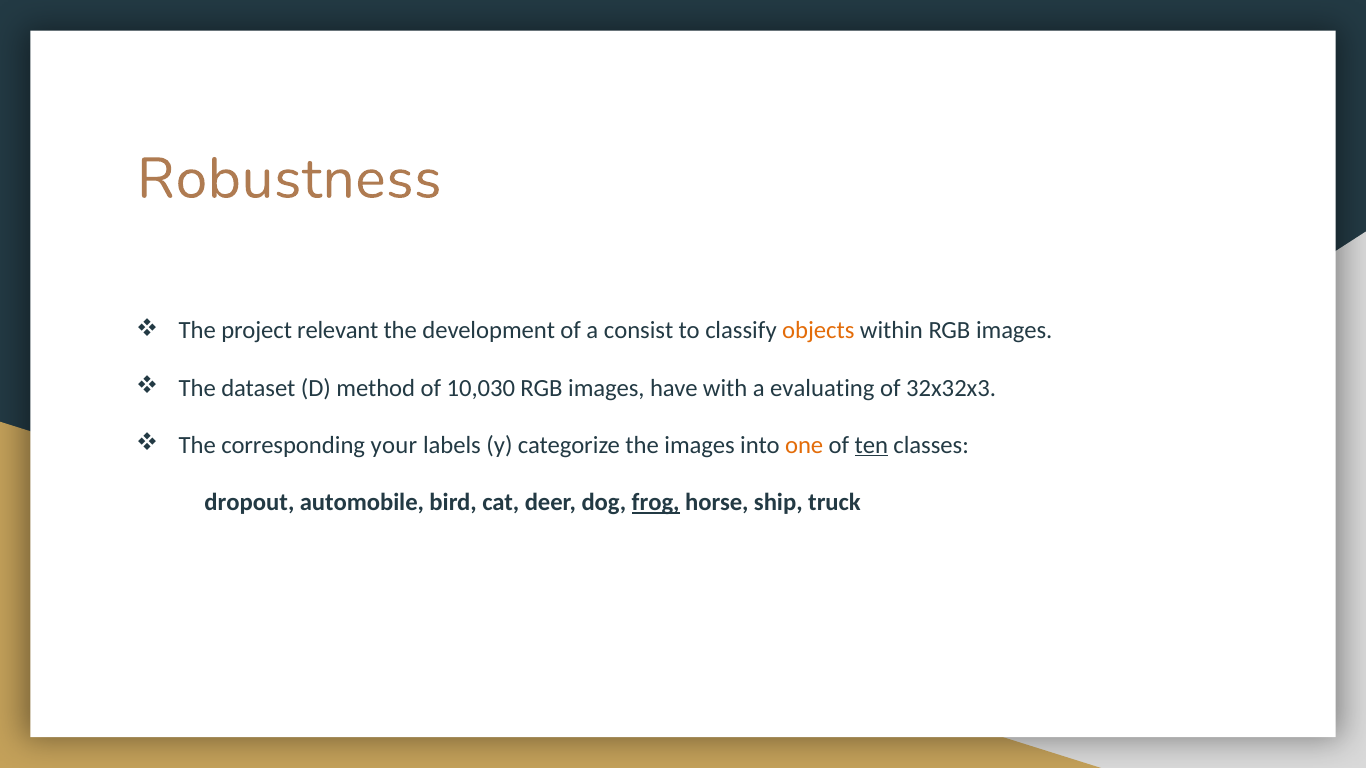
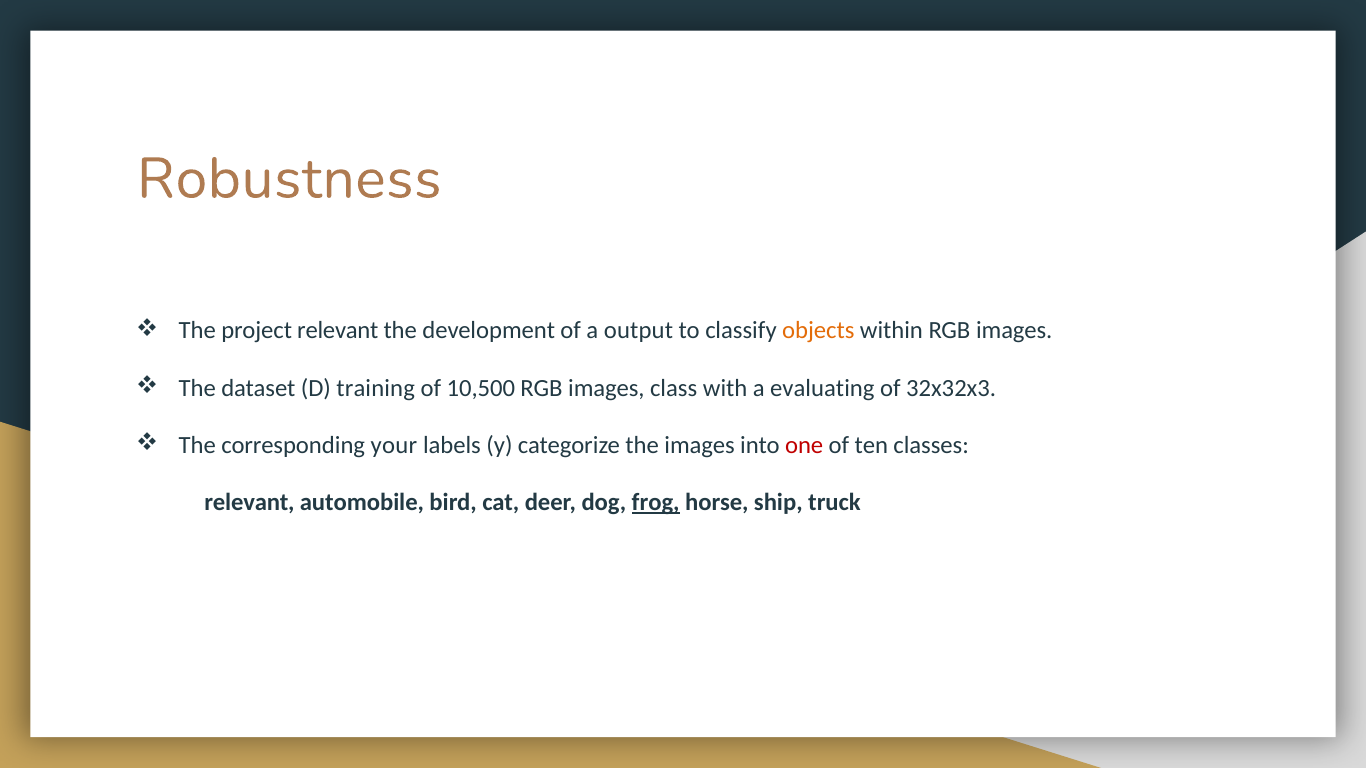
consist: consist -> output
method: method -> training
10,030: 10,030 -> 10,500
have: have -> class
one colour: orange -> red
ten underline: present -> none
dropout at (249, 503): dropout -> relevant
